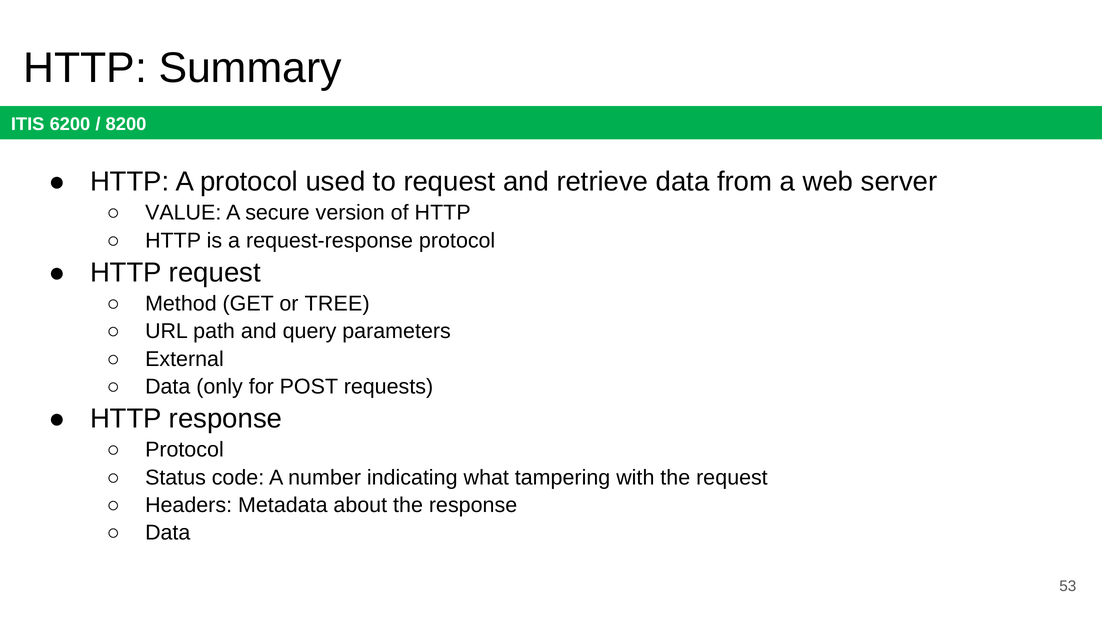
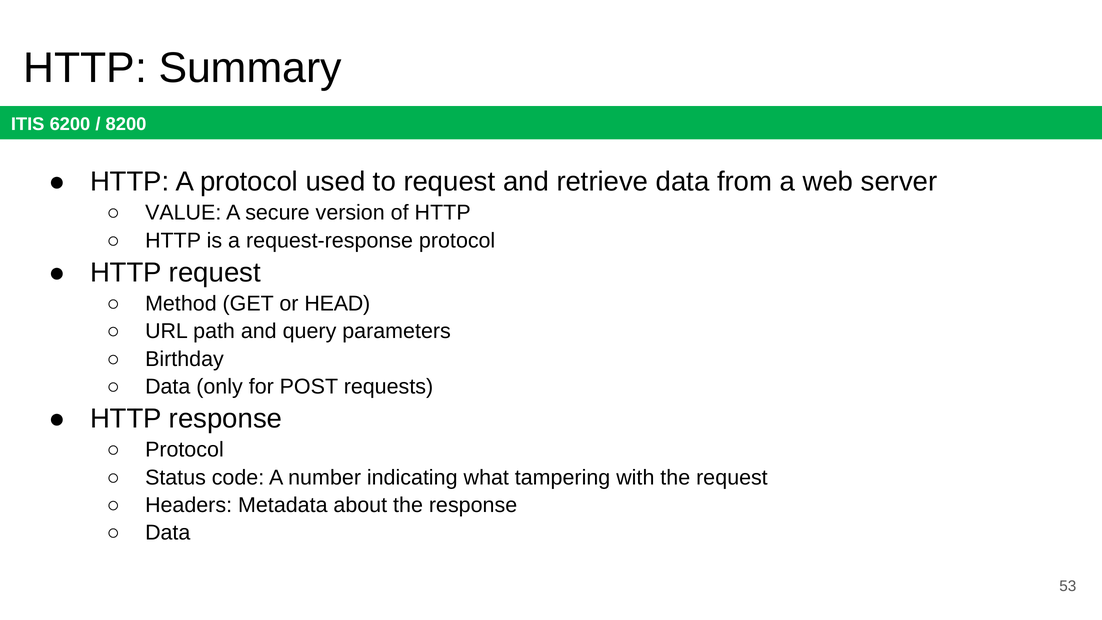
TREE: TREE -> HEAD
External: External -> Birthday
